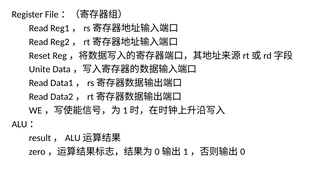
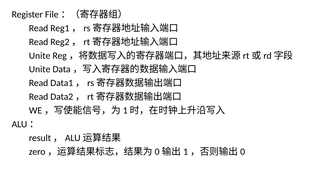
Reset at (40, 56): Reset -> Unite
